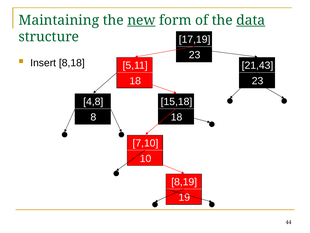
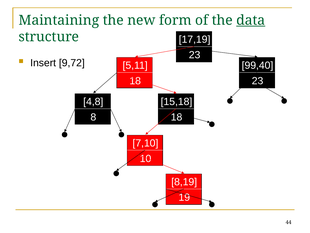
new underline: present -> none
8,18: 8,18 -> 9,72
21,43: 21,43 -> 99,40
